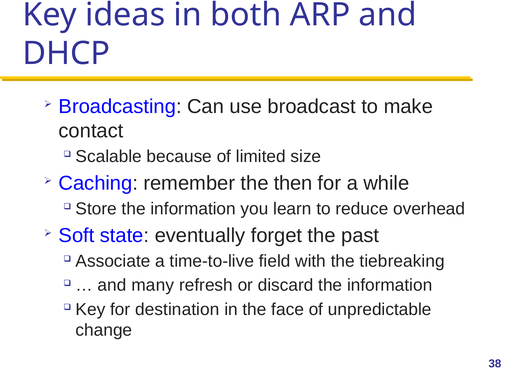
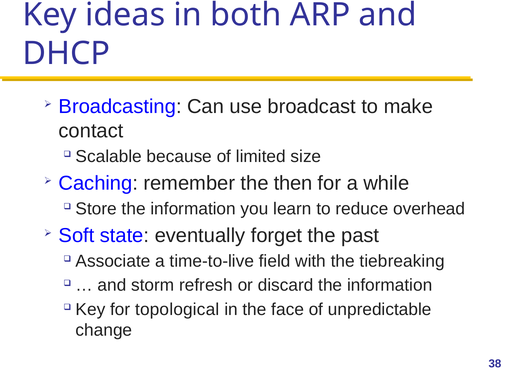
many: many -> storm
destination: destination -> topological
